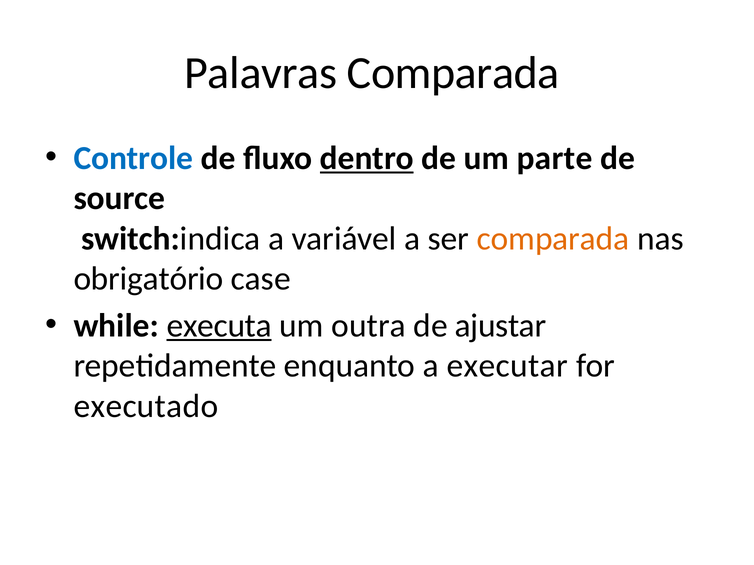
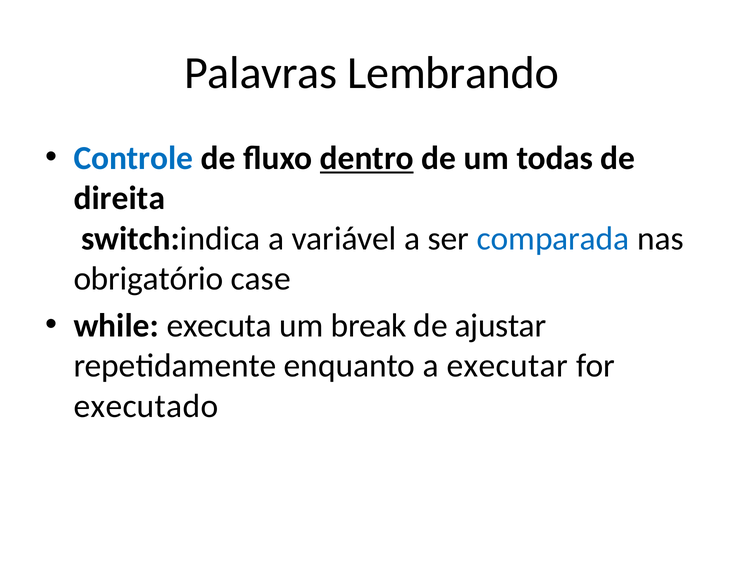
Palavras Comparada: Comparada -> Lembrando
parte: parte -> todas
source: source -> direita
comparada at (553, 239) colour: orange -> blue
executa underline: present -> none
outra: outra -> break
